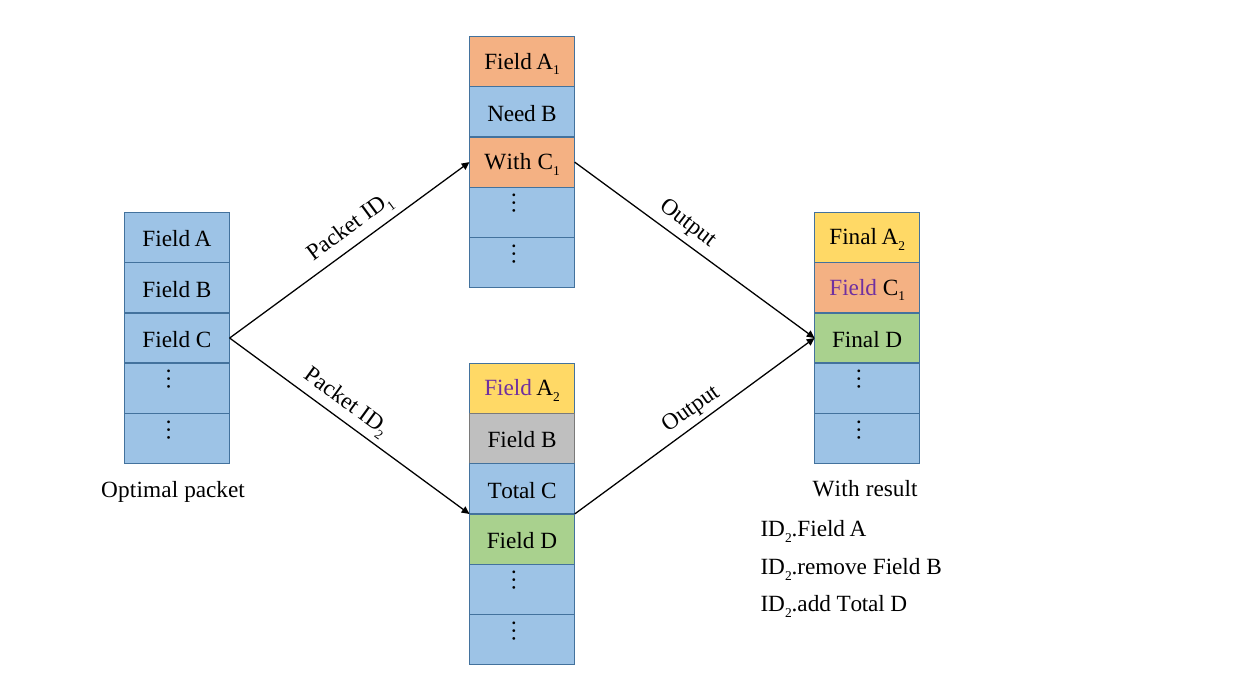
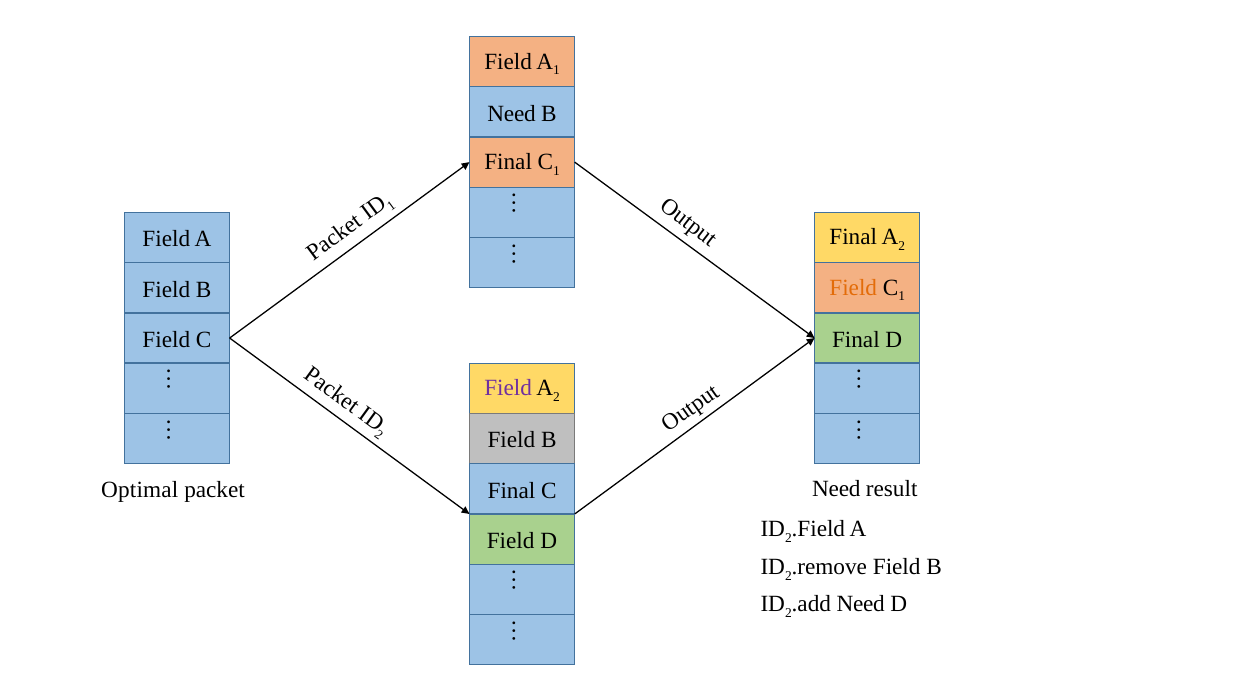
With at (508, 162): With -> Final
Field at (853, 288) colour: purple -> orange
packet With: With -> Need
Total at (512, 491): Total -> Final
Total at (861, 605): Total -> Need
